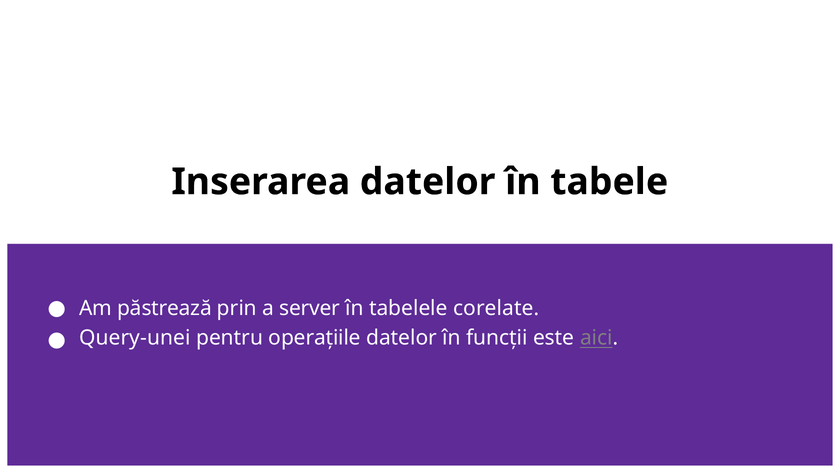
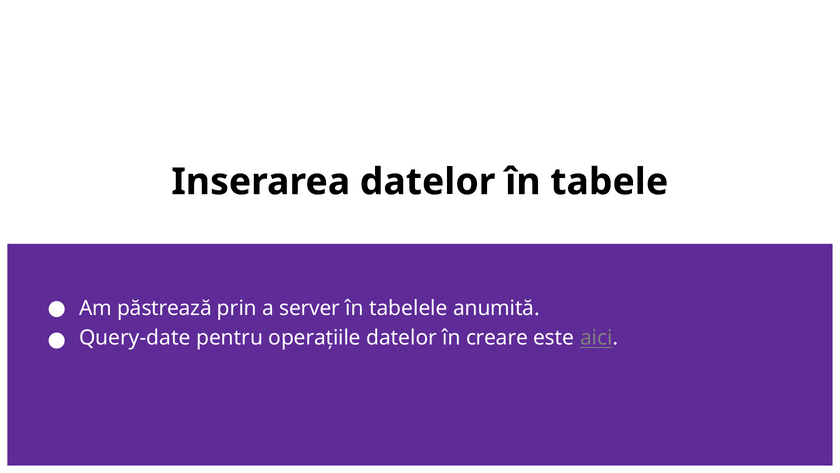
corelate: corelate -> anumită
Query-unei: Query-unei -> Query-date
funcții: funcții -> creare
